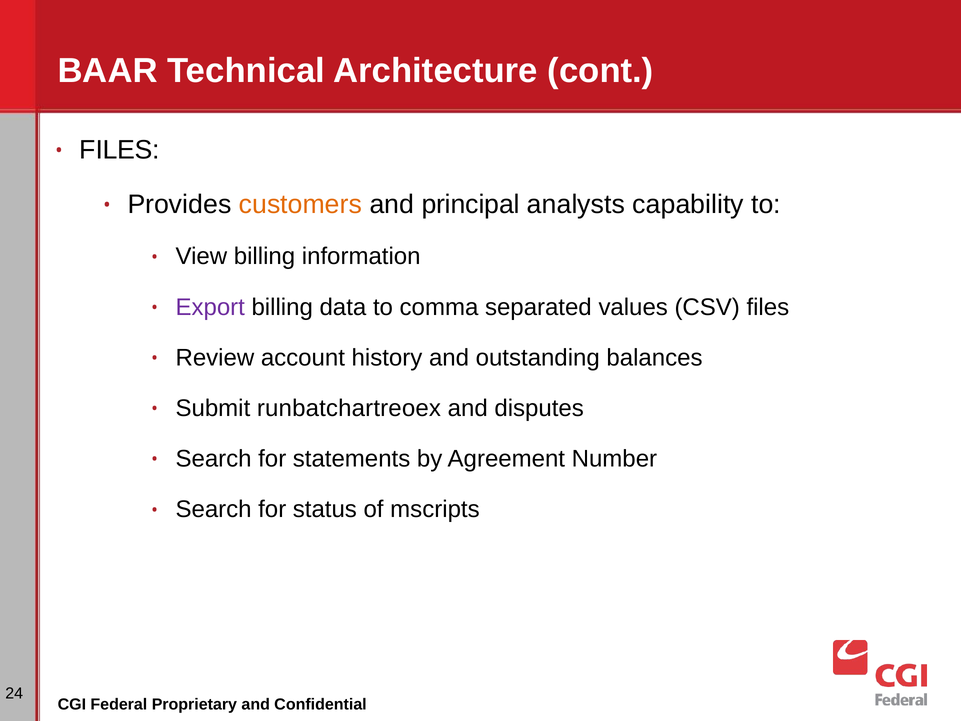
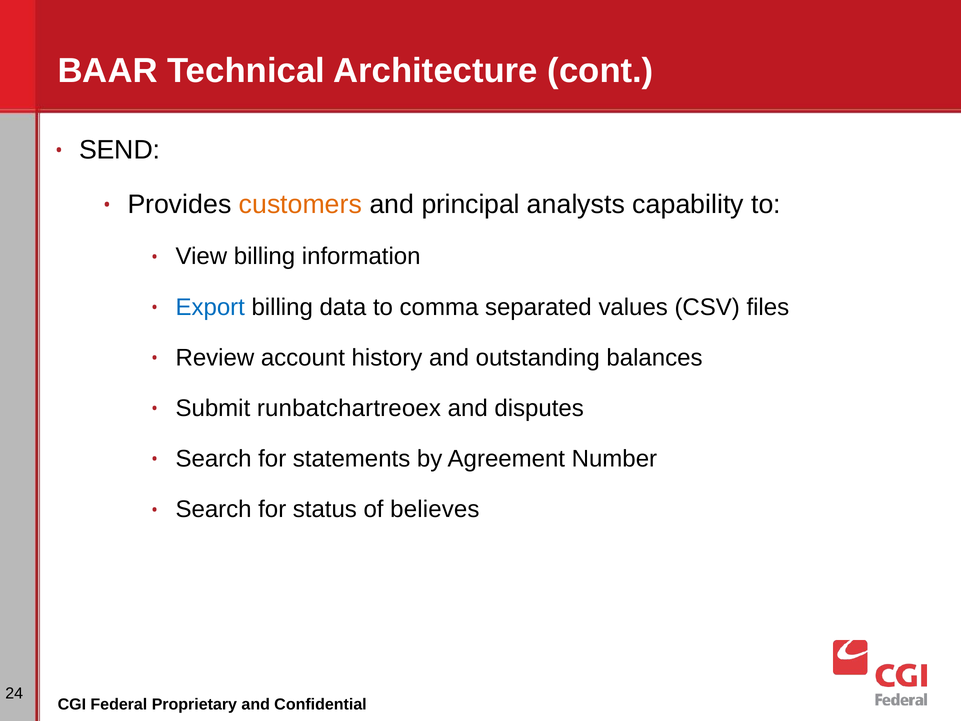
FILES at (120, 150): FILES -> SEND
Export colour: purple -> blue
mscripts: mscripts -> believes
